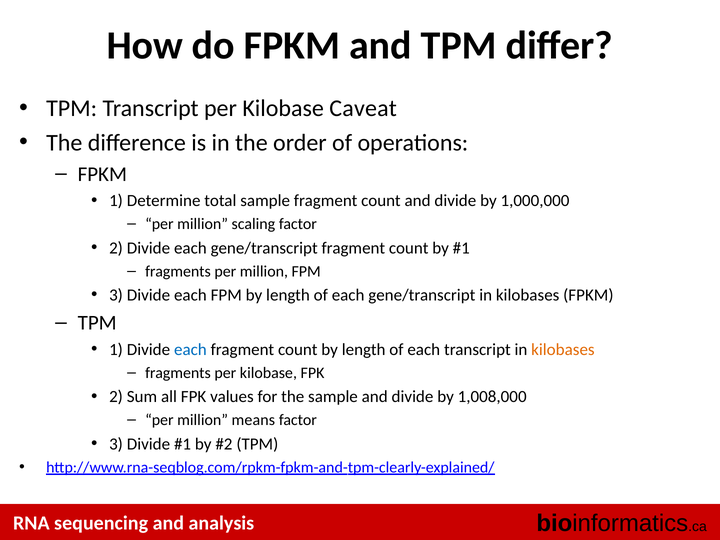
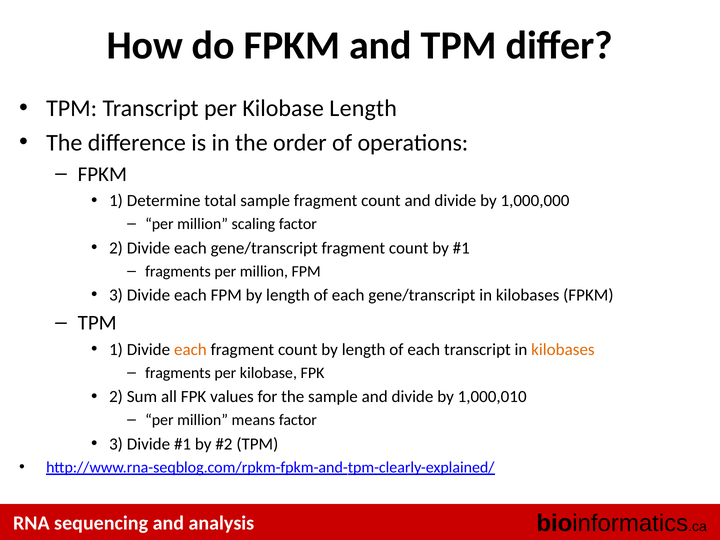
Kilobase Caveat: Caveat -> Length
each at (190, 350) colour: blue -> orange
1,008,000: 1,008,000 -> 1,000,010
